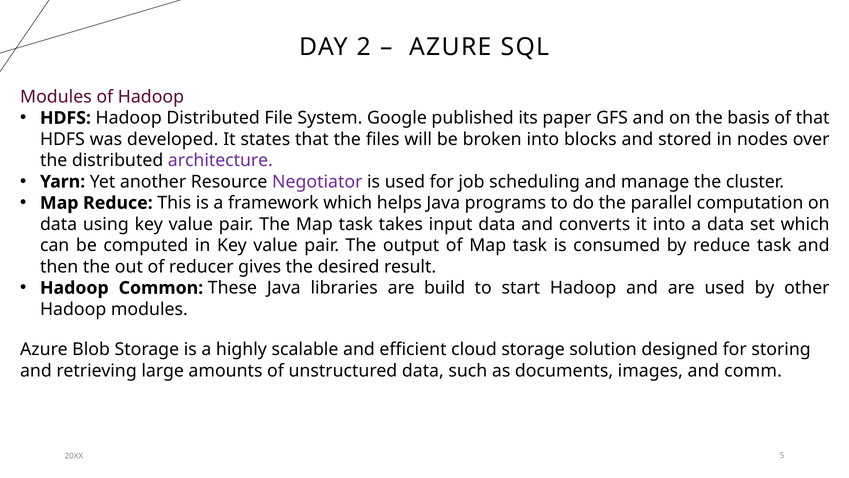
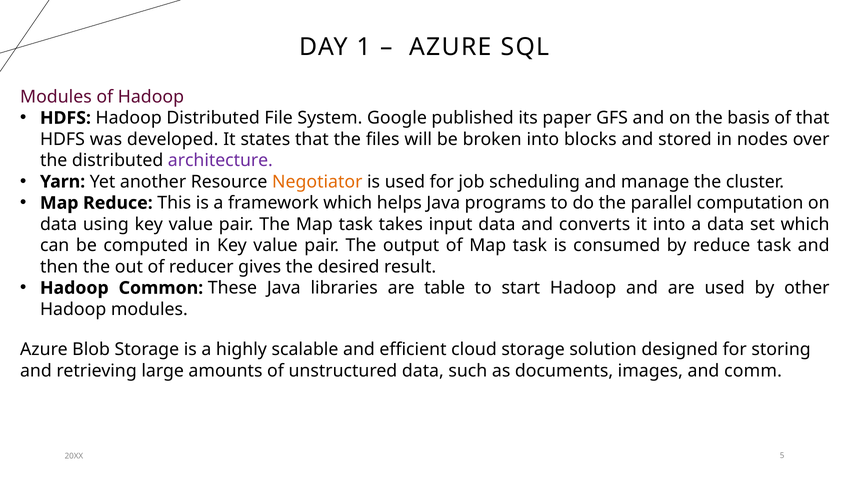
2: 2 -> 1
Negotiator colour: purple -> orange
build: build -> table
